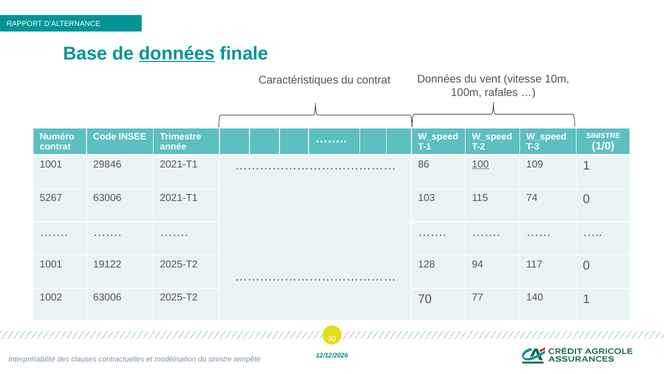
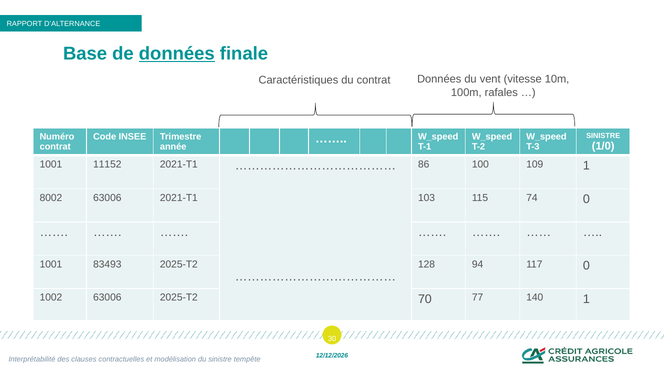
29846: 29846 -> 11152
100 underline: present -> none
5267: 5267 -> 8002
19122: 19122 -> 83493
